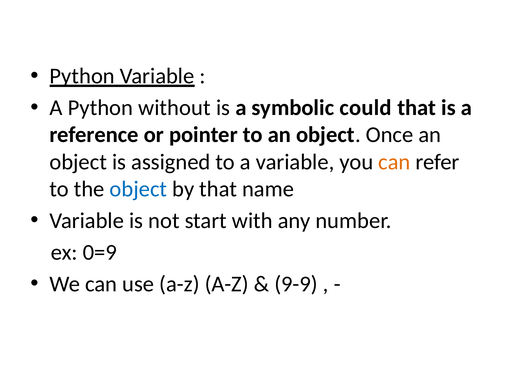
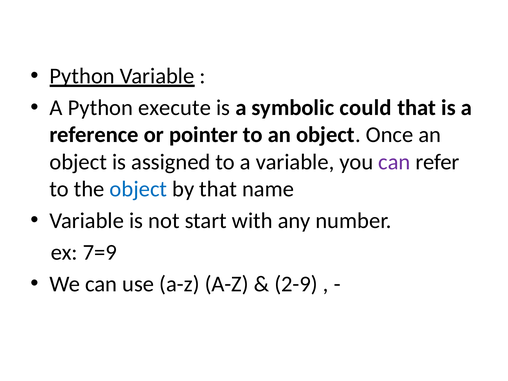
without: without -> execute
can at (394, 162) colour: orange -> purple
0=9: 0=9 -> 7=9
9-9: 9-9 -> 2-9
